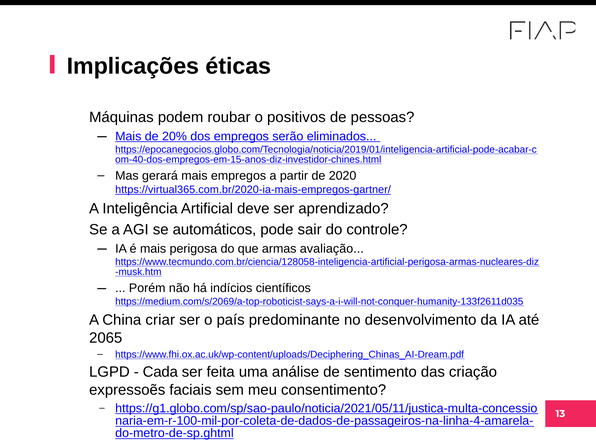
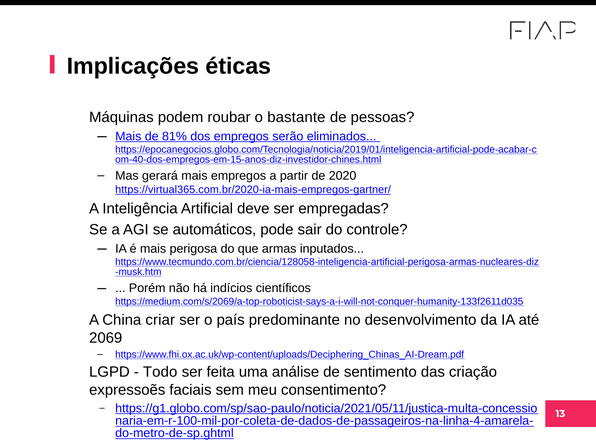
positivos: positivos -> bastante
20%: 20% -> 81%
aprendizado: aprendizado -> empregadas
avaliação: avaliação -> inputados
2065: 2065 -> 2069
Cada: Cada -> Todo
